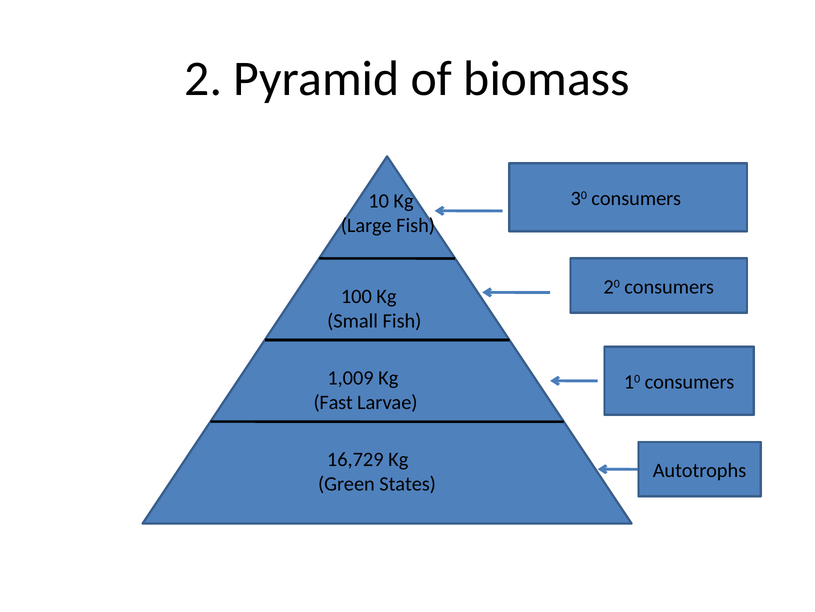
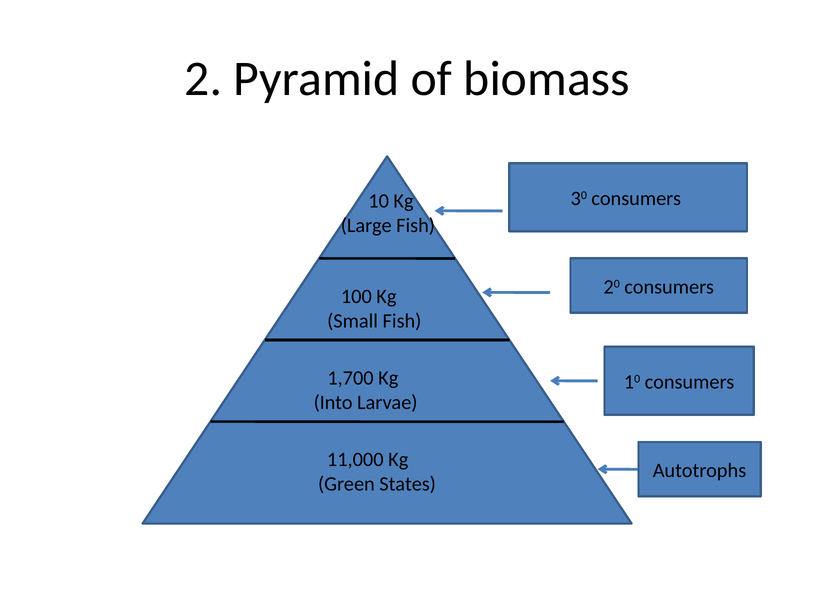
1,009: 1,009 -> 1,700
Fast: Fast -> Into
16,729: 16,729 -> 11,000
